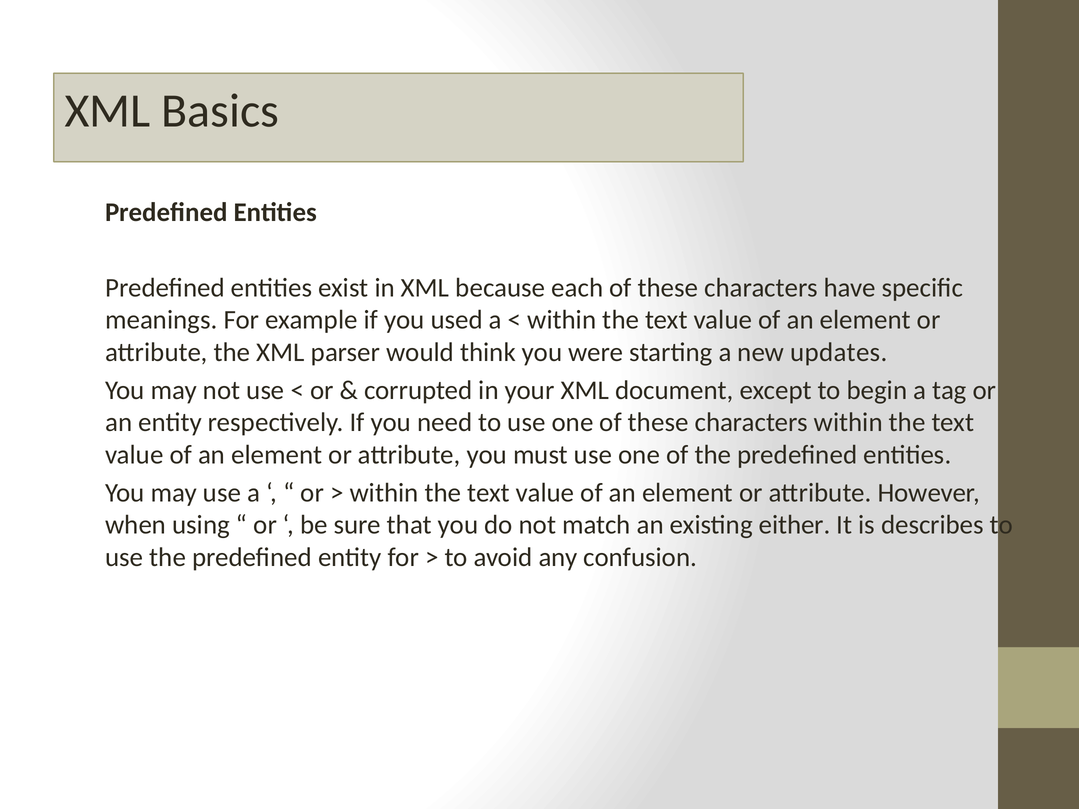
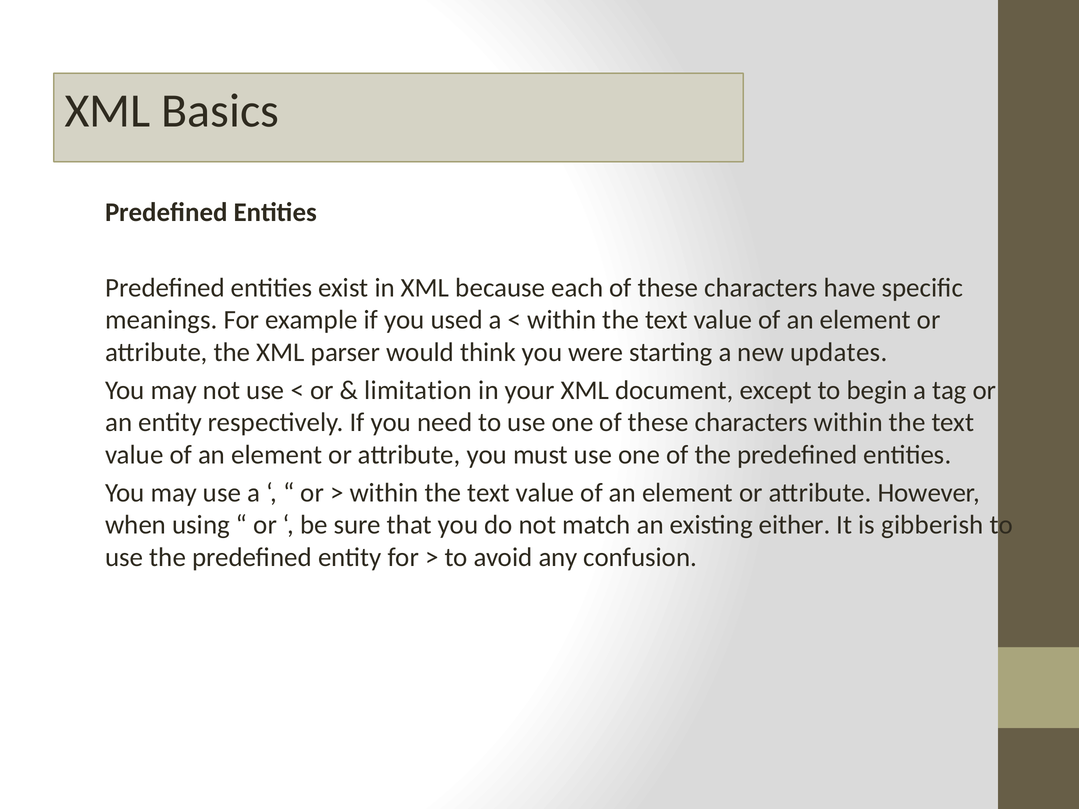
corrupted: corrupted -> limitation
describes: describes -> gibberish
